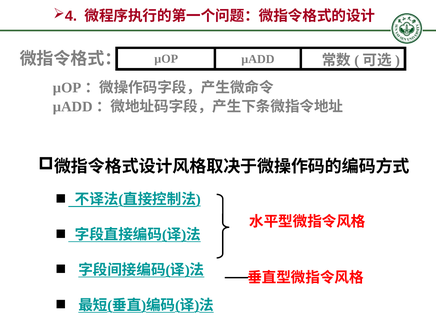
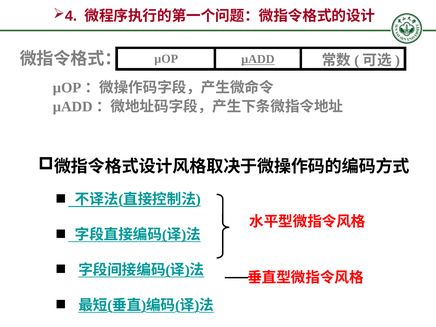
µADD underline: none -> present
